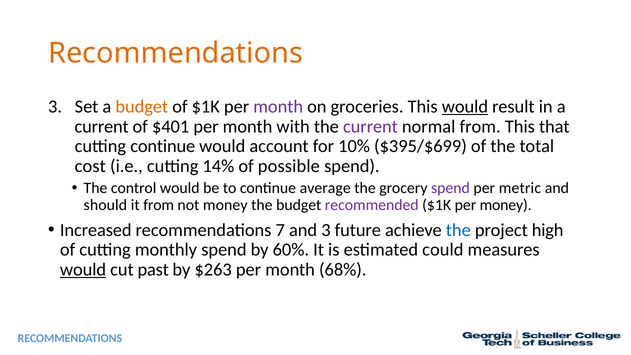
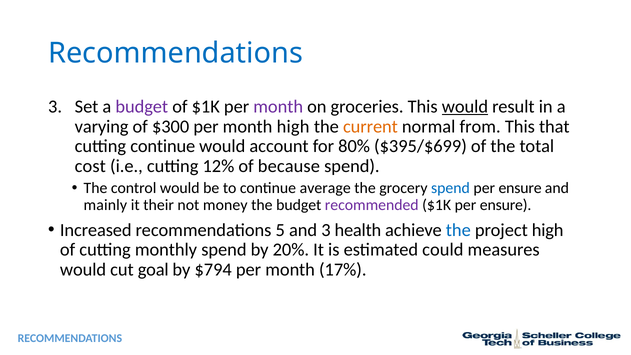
Recommendations at (176, 53) colour: orange -> blue
budget at (142, 107) colour: orange -> purple
current at (102, 126): current -> varying
$401: $401 -> $300
month with: with -> high
current at (370, 126) colour: purple -> orange
10%: 10% -> 80%
14%: 14% -> 12%
possible: possible -> because
spend at (450, 188) colour: purple -> blue
metric at (520, 188): metric -> ensure
should: should -> mainly
it from: from -> their
$1K per money: money -> ensure
7: 7 -> 5
future: future -> health
60%: 60% -> 20%
would at (83, 270) underline: present -> none
past: past -> goal
$263: $263 -> $794
68%: 68% -> 17%
